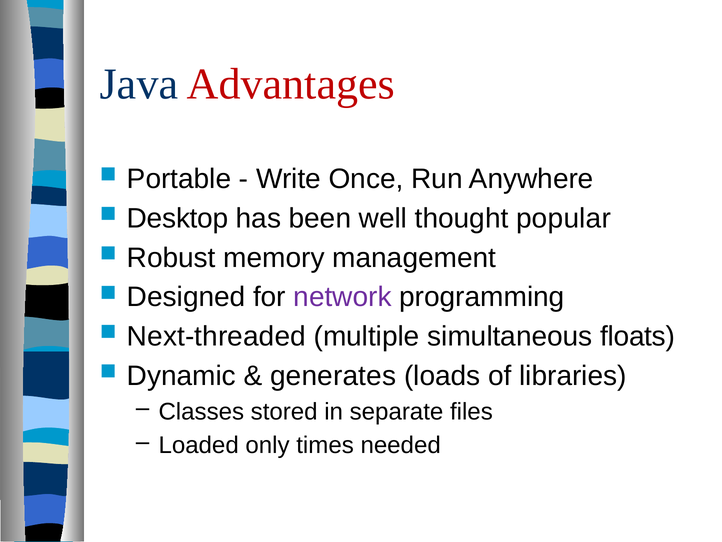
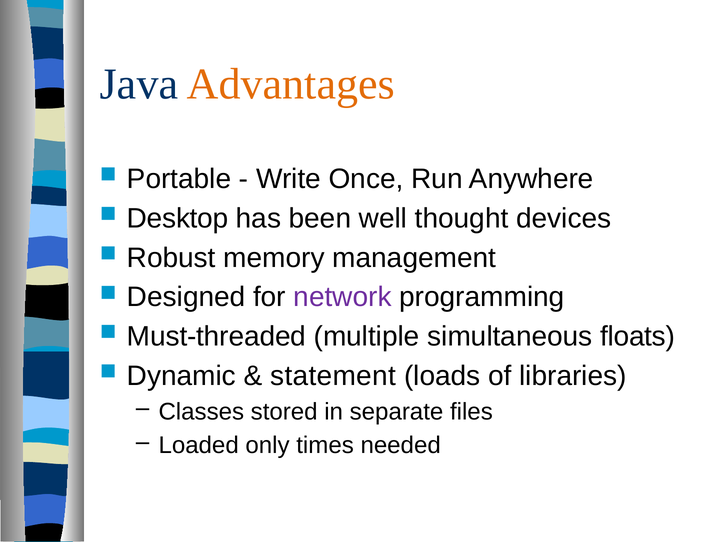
Advantages colour: red -> orange
popular: popular -> devices
Next-threaded: Next-threaded -> Must-threaded
generates: generates -> statement
